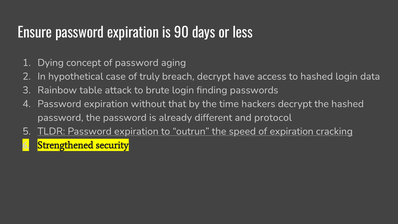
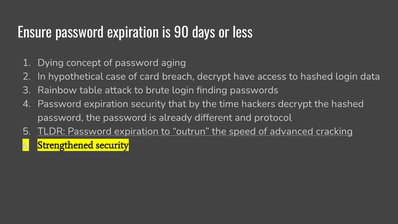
truly: truly -> card
expiration without: without -> security
of expiration: expiration -> advanced
